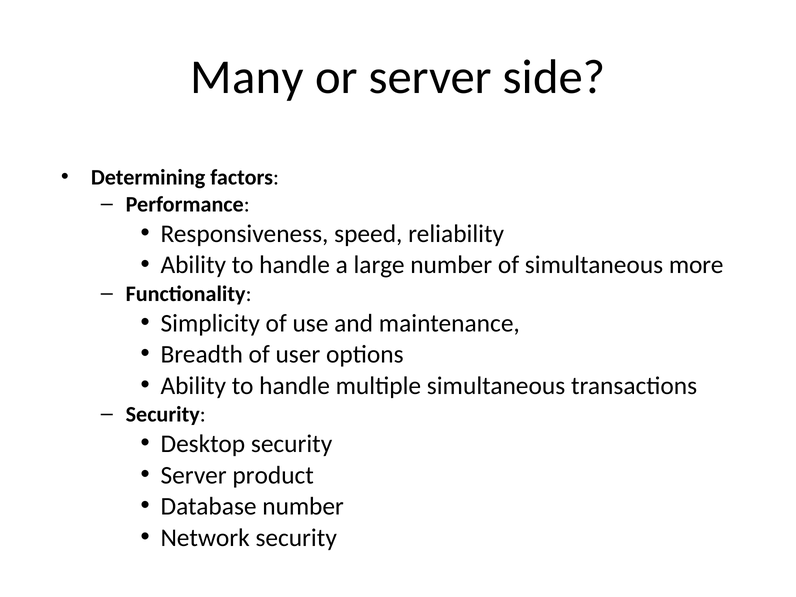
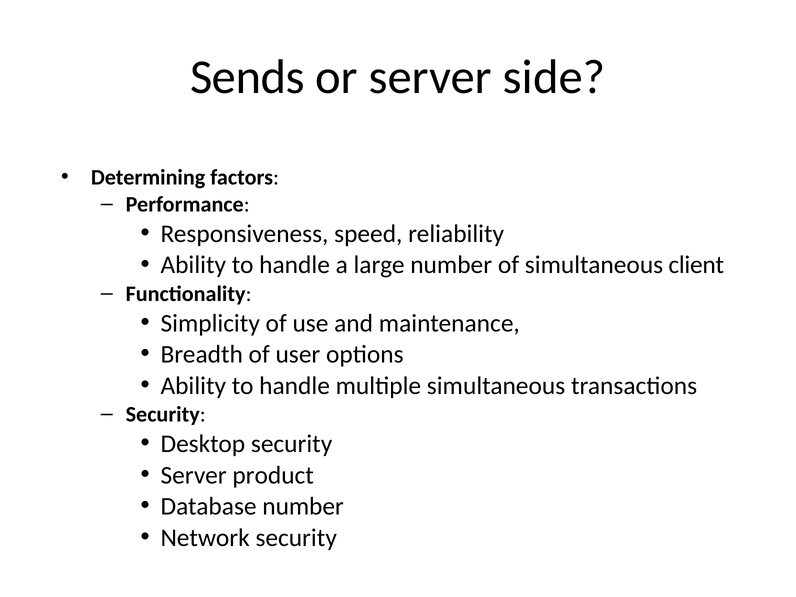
Many: Many -> Sends
more: more -> client
